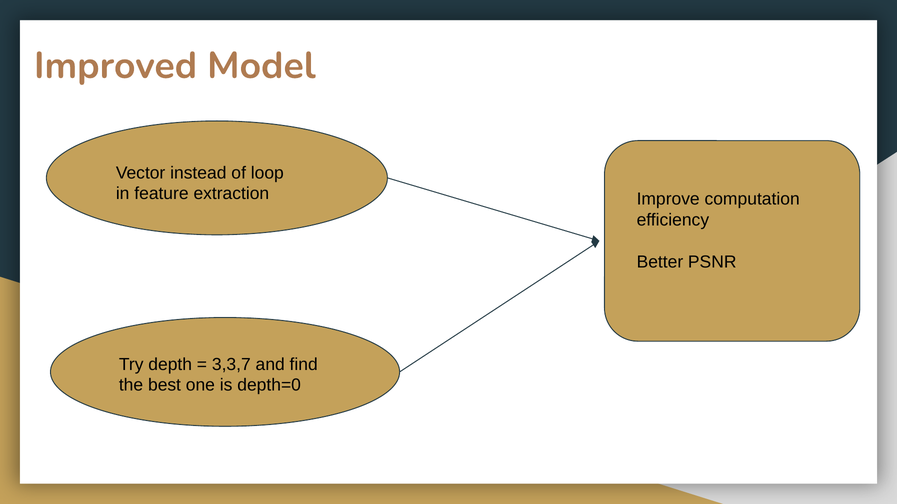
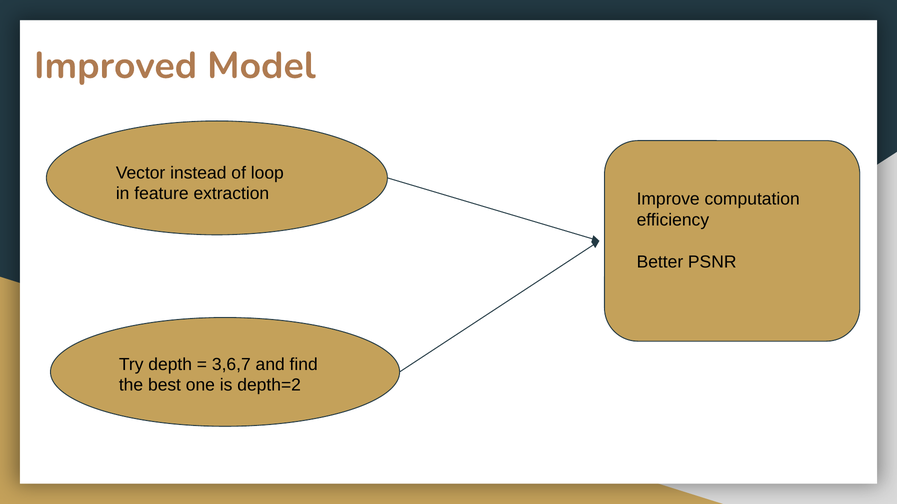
3,3,7: 3,3,7 -> 3,6,7
depth=0: depth=0 -> depth=2
